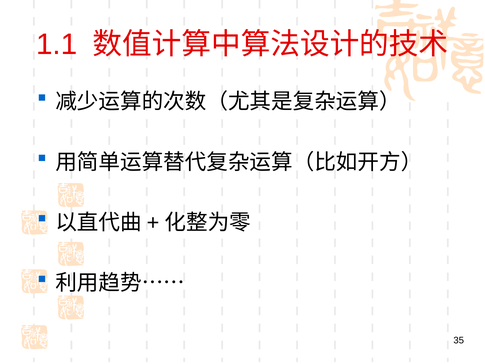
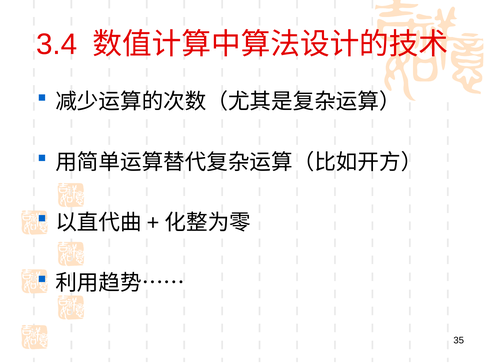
1.1: 1.1 -> 3.4
